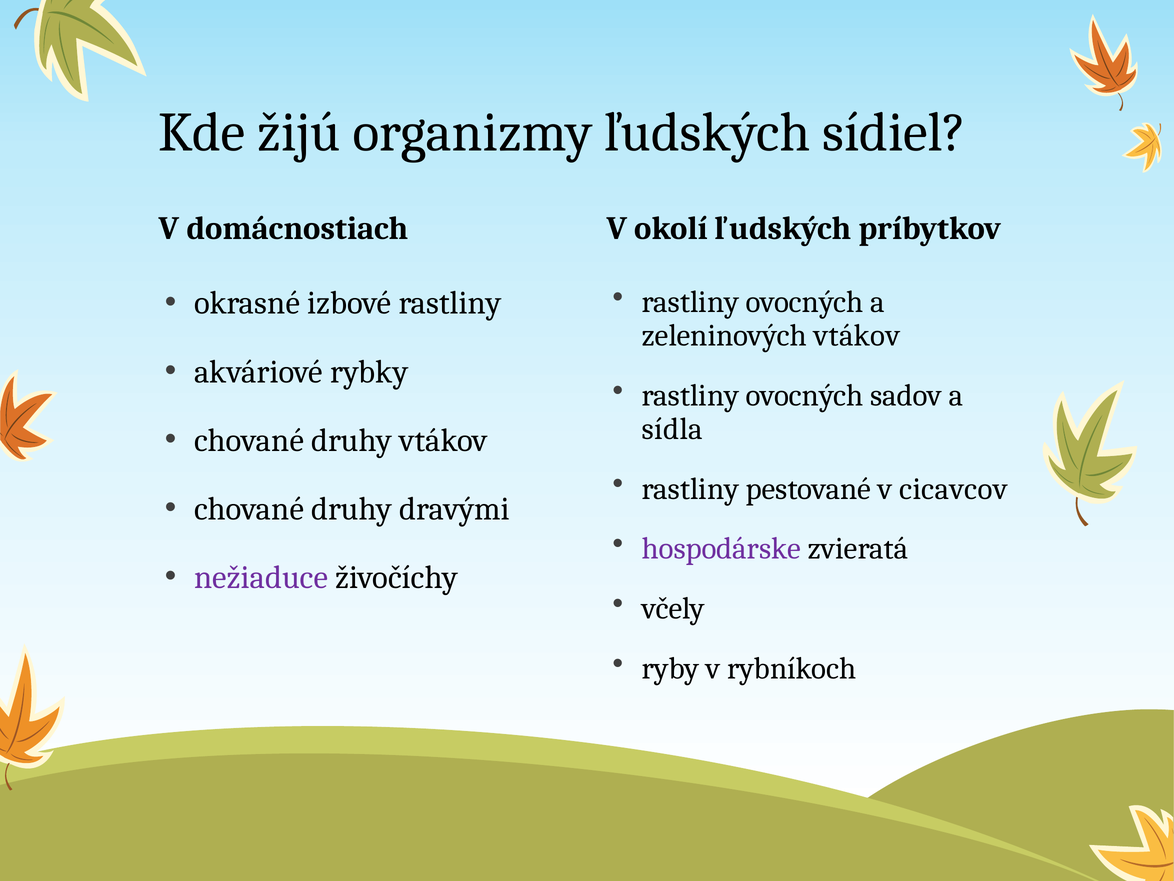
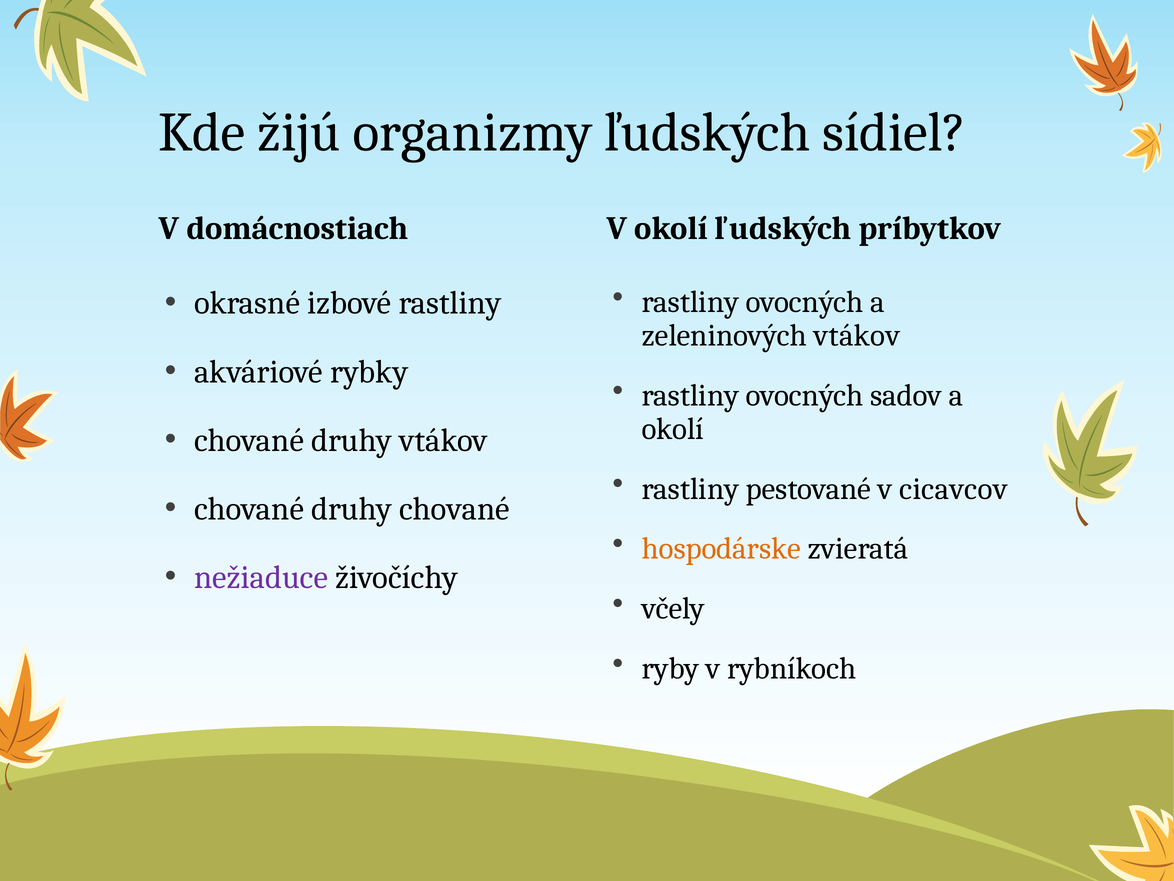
sídla at (672, 429): sídla -> okolí
druhy dravými: dravými -> chované
hospodárske colour: purple -> orange
